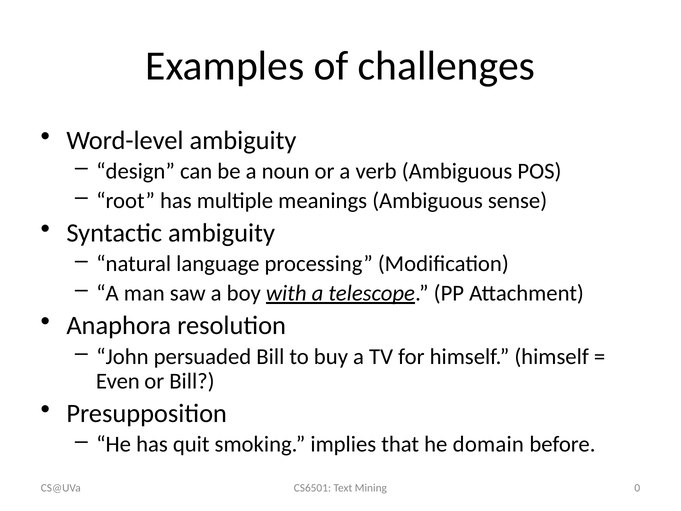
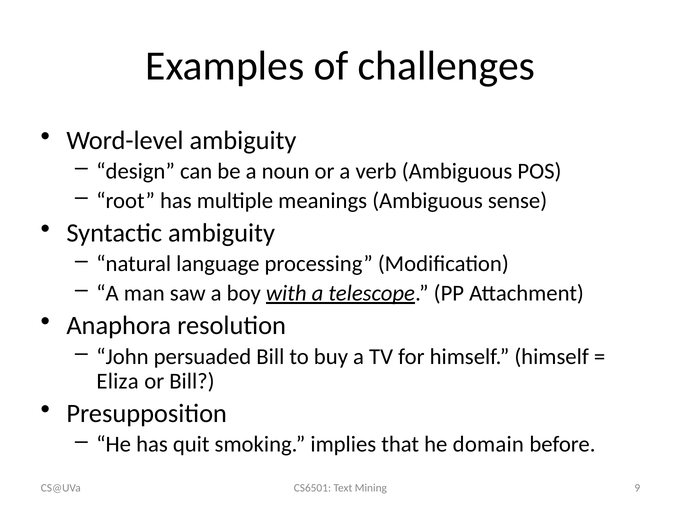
Even: Even -> Eliza
0: 0 -> 9
